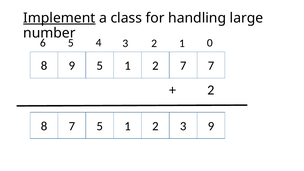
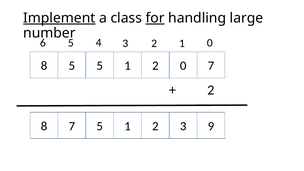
for underline: none -> present
8 9: 9 -> 5
2 7: 7 -> 0
